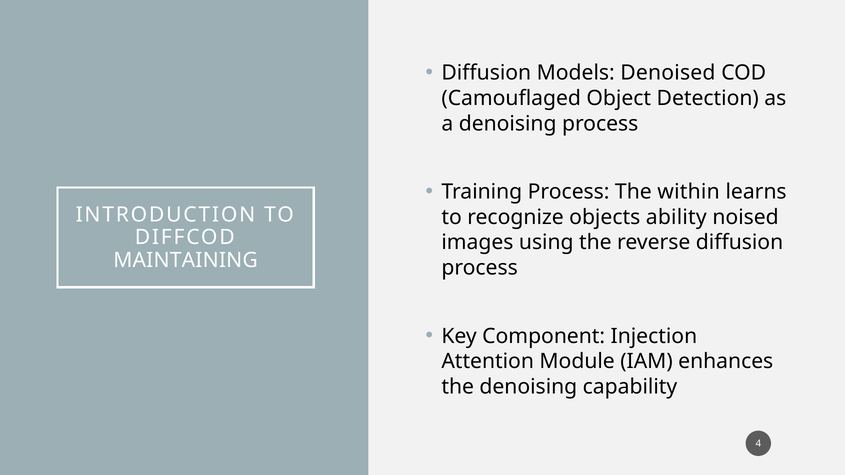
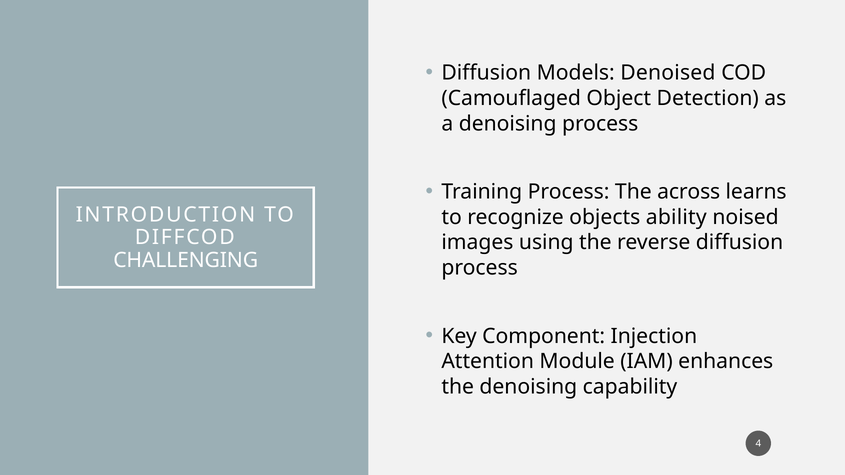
within: within -> across
MAINTAINING: MAINTAINING -> CHALLENGING
